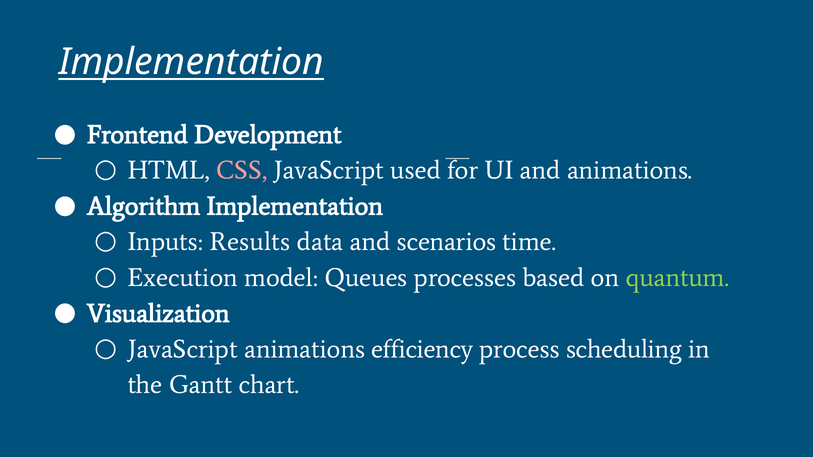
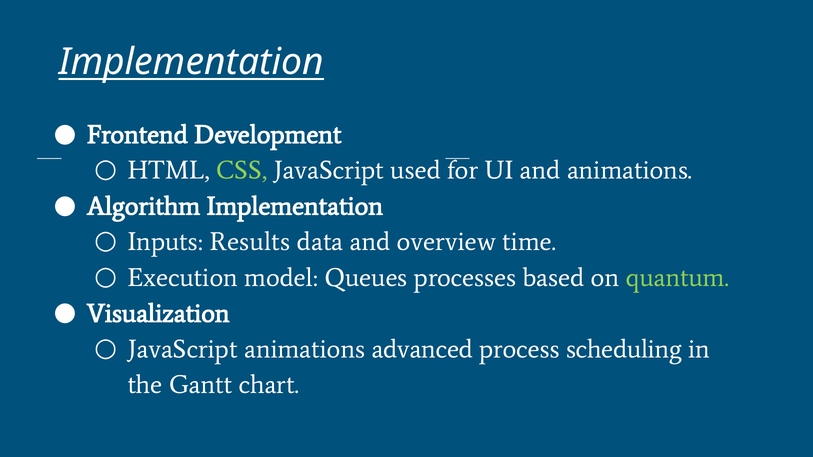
CSS colour: pink -> light green
scenarios: scenarios -> overview
efficiency: efficiency -> advanced
